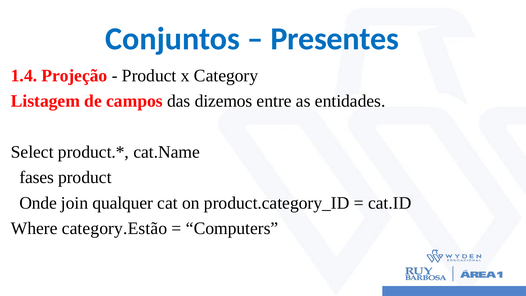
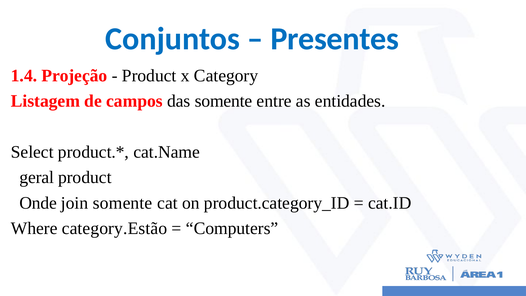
das dizemos: dizemos -> somente
fases: fases -> geral
join qualquer: qualquer -> somente
